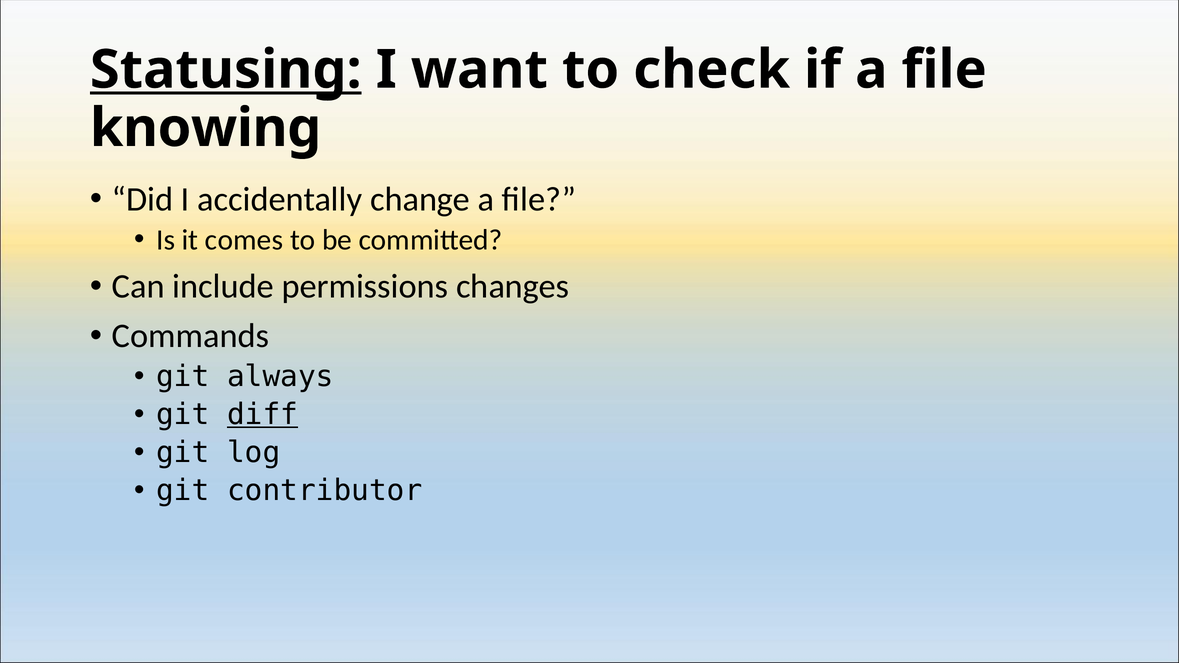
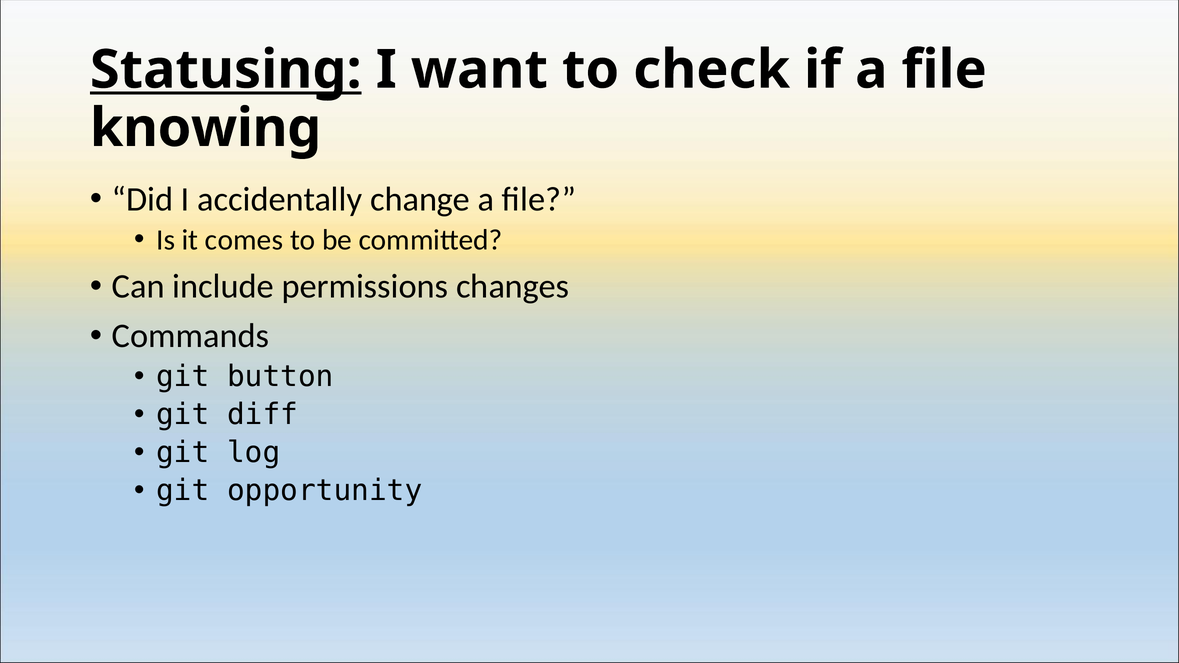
always: always -> button
diff underline: present -> none
contributor: contributor -> opportunity
